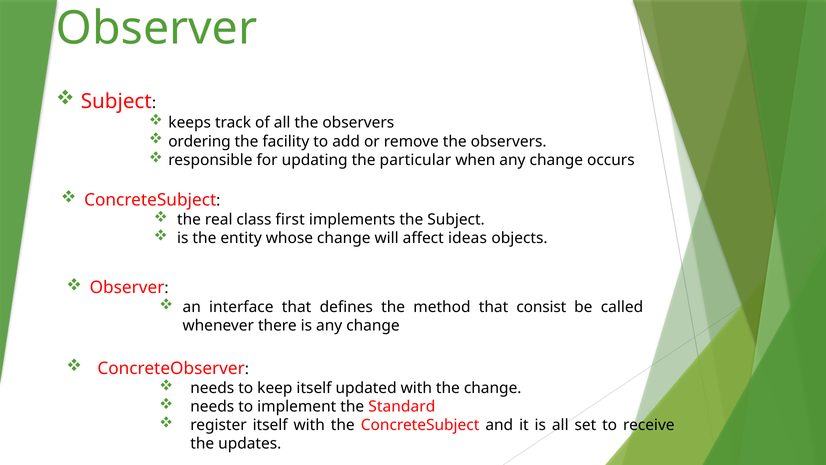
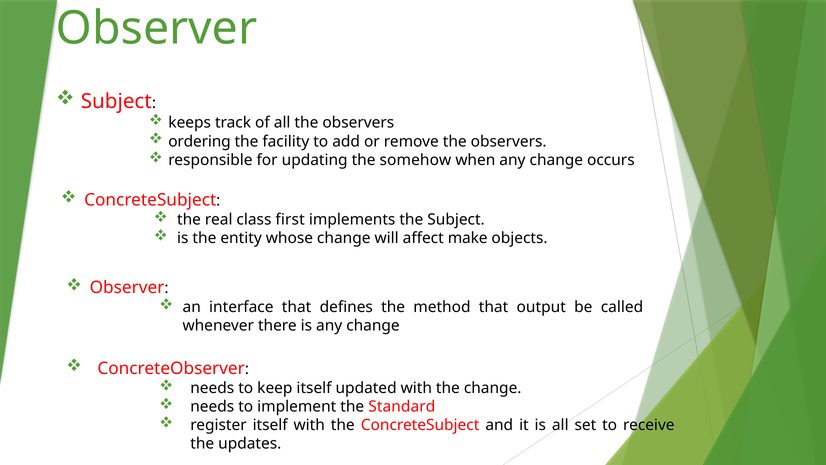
particular: particular -> somehow
ideas: ideas -> make
consist: consist -> output
